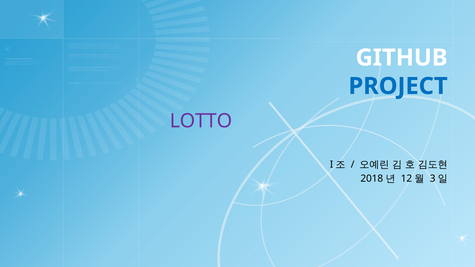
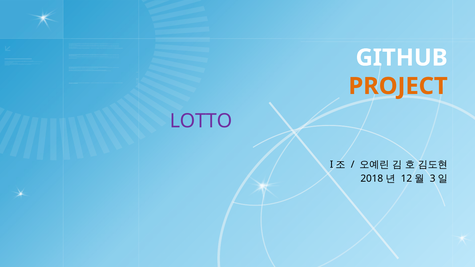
PROJECT colour: blue -> orange
